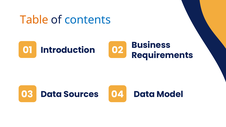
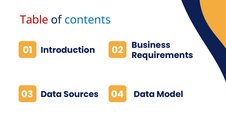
Table colour: orange -> red
